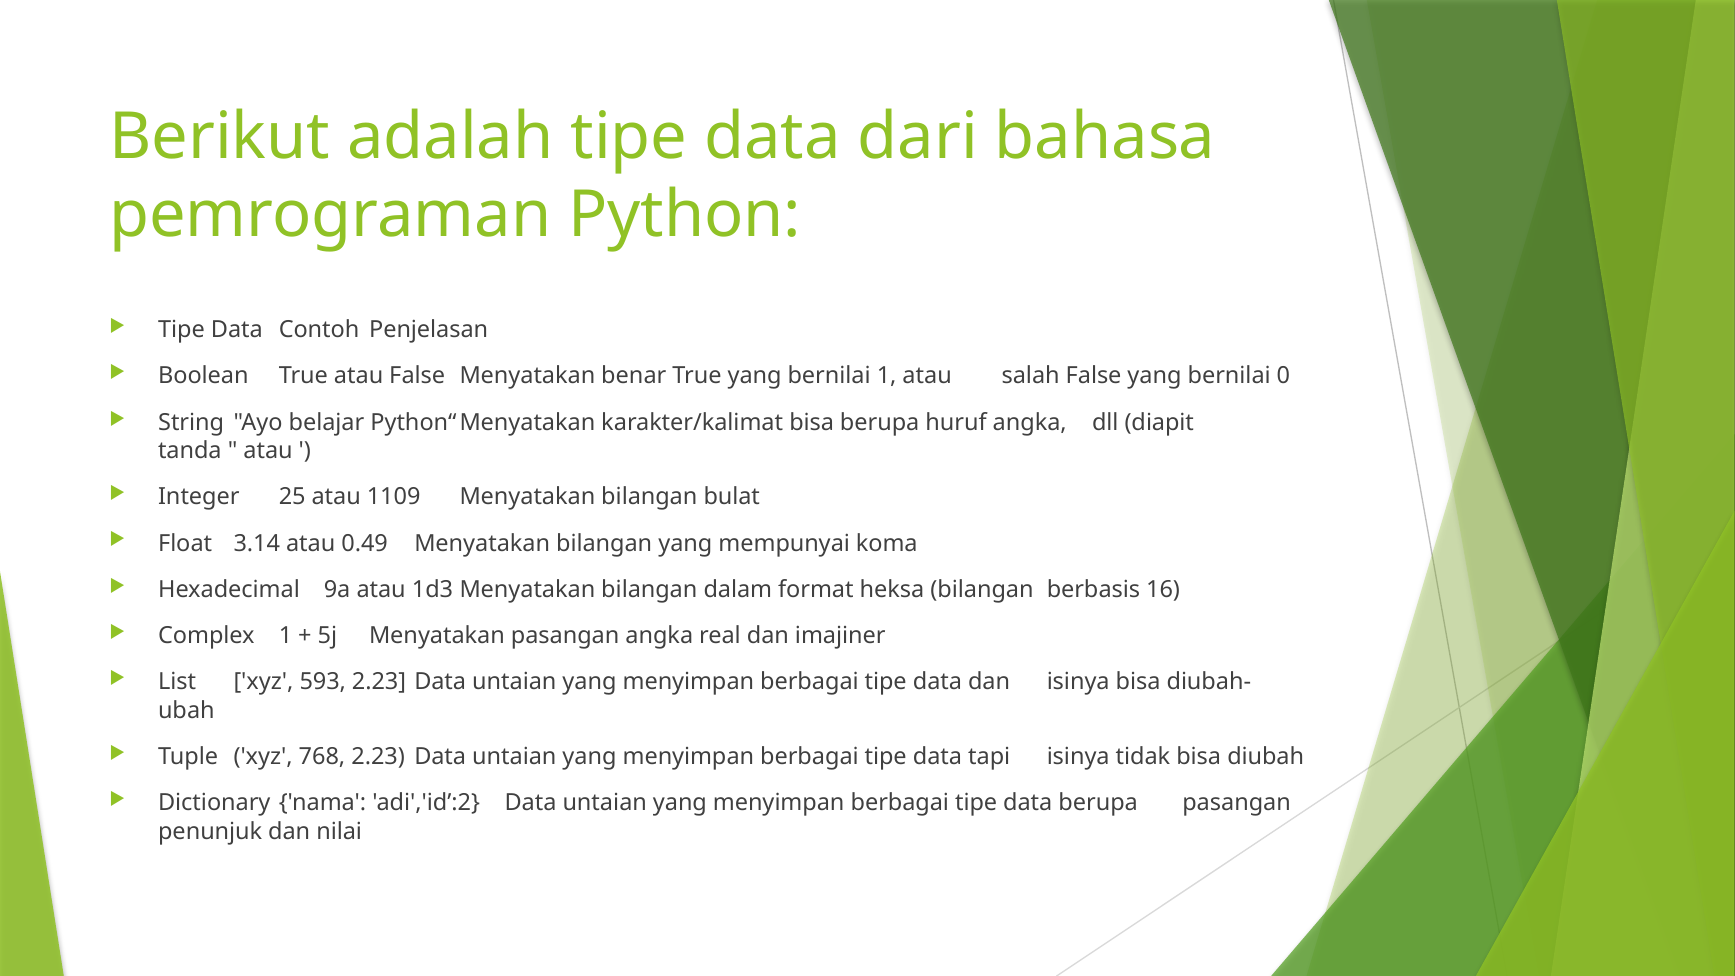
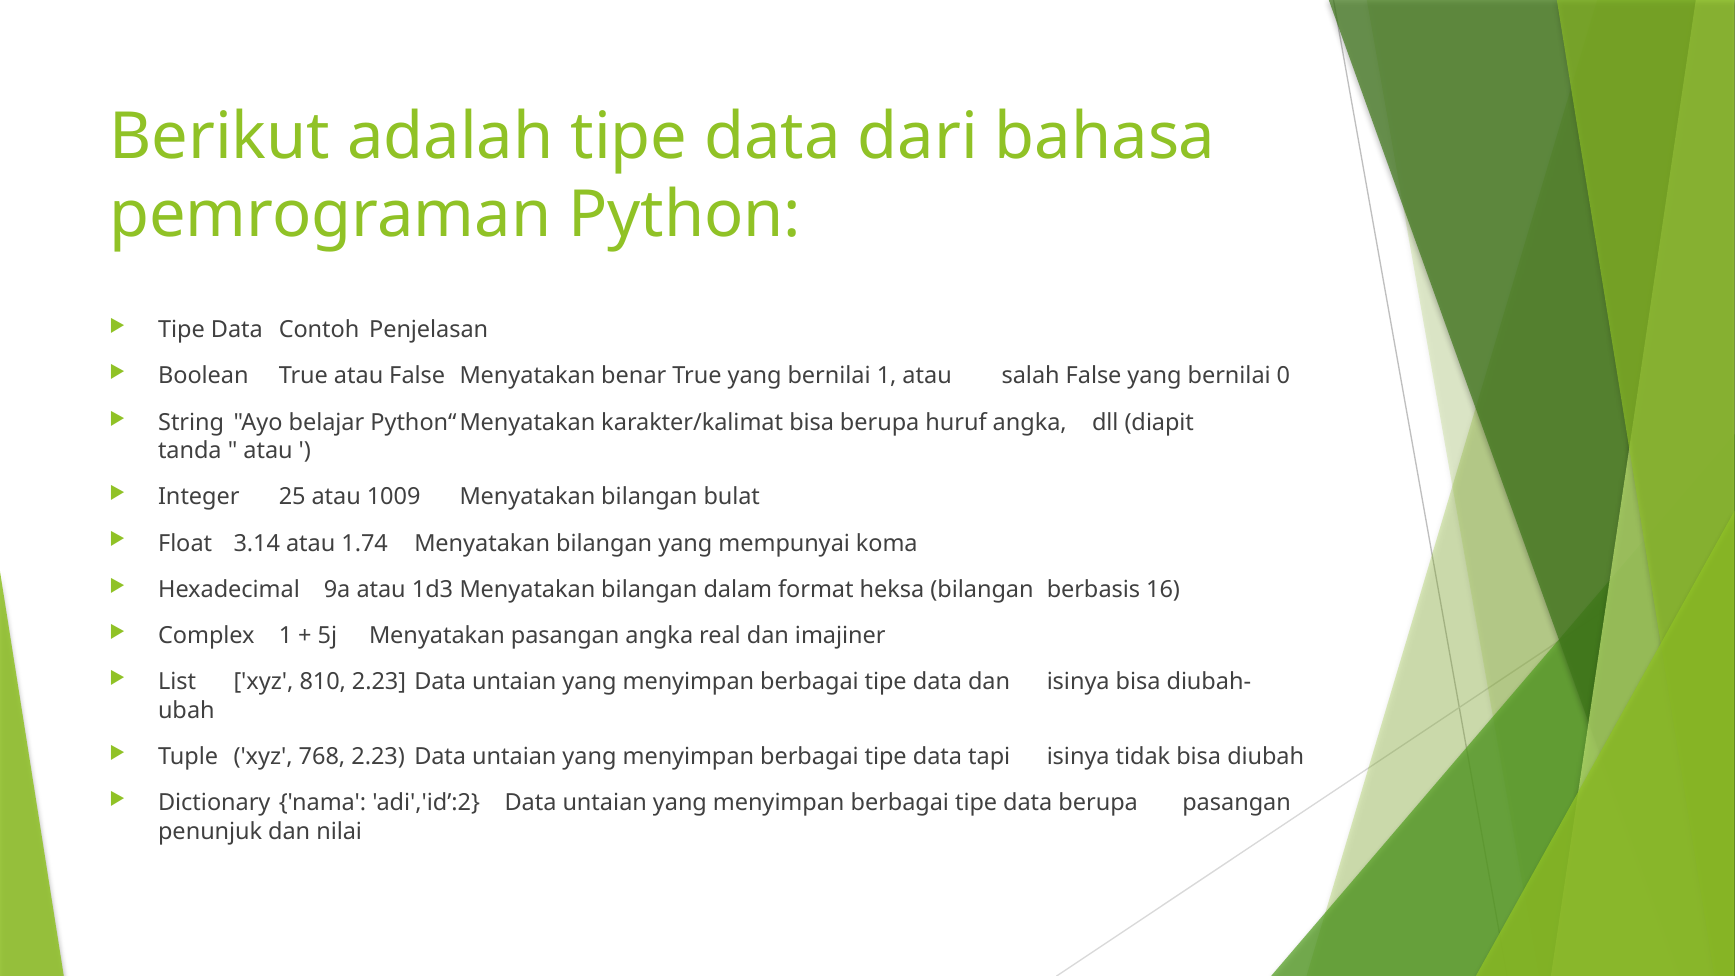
1109: 1109 -> 1009
0.49: 0.49 -> 1.74
593: 593 -> 810
